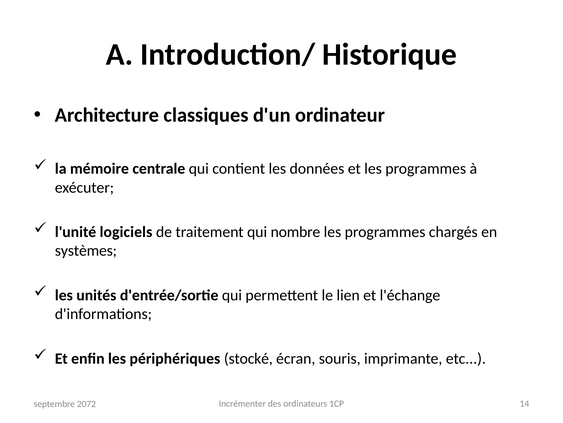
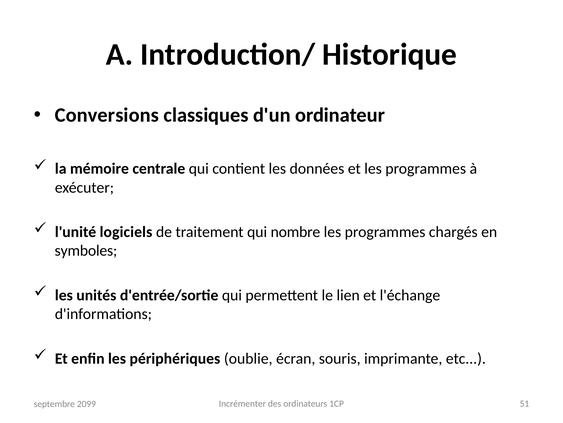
Architecture: Architecture -> Conversions
systèmes: systèmes -> symboles
stocké: stocké -> oublie
14: 14 -> 51
2072: 2072 -> 2099
